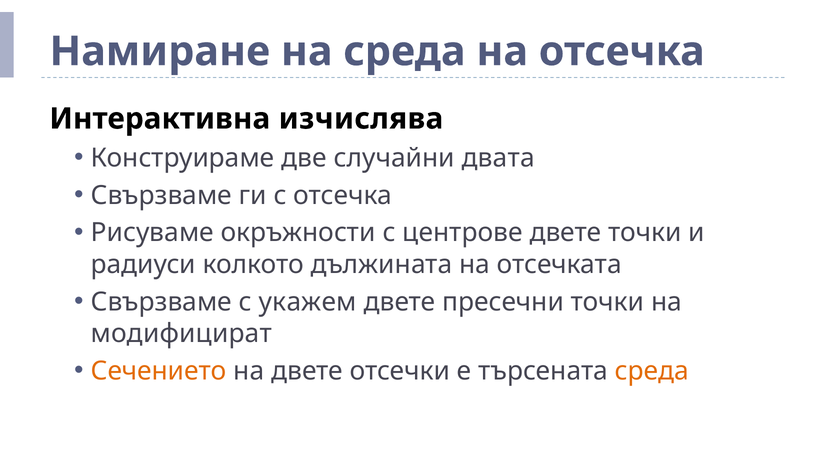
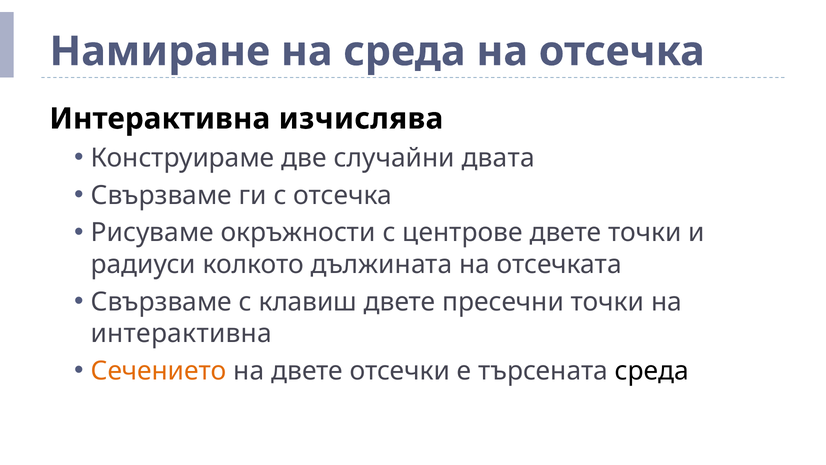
укажем: укажем -> клавиш
модифицират at (181, 333): модифицират -> интерактивна
среда at (652, 371) colour: orange -> black
